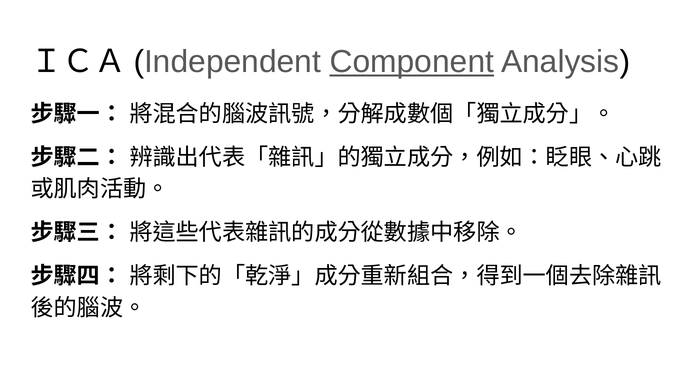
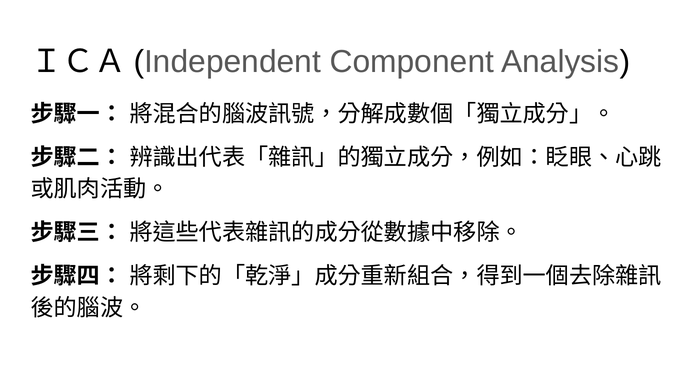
Component underline: present -> none
